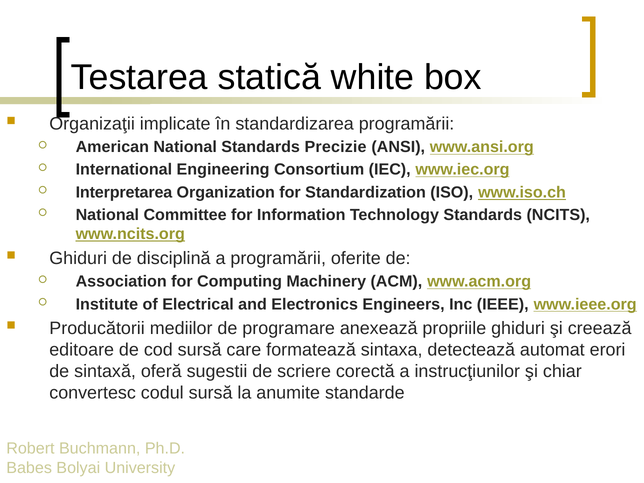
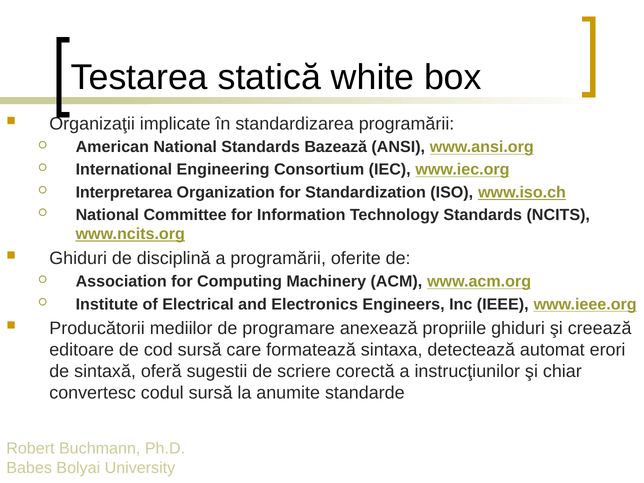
Precizie: Precizie -> Bazează
